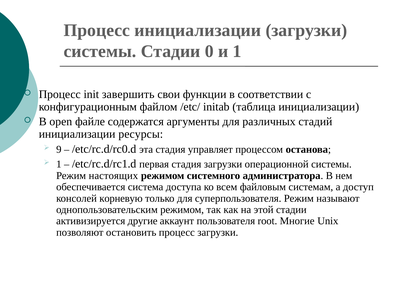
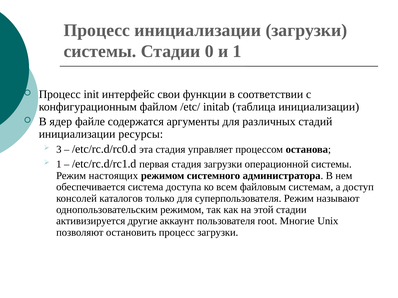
завершить: завершить -> интерфейс
open: open -> ядер
9: 9 -> 3
корневую: корневую -> каталогов
